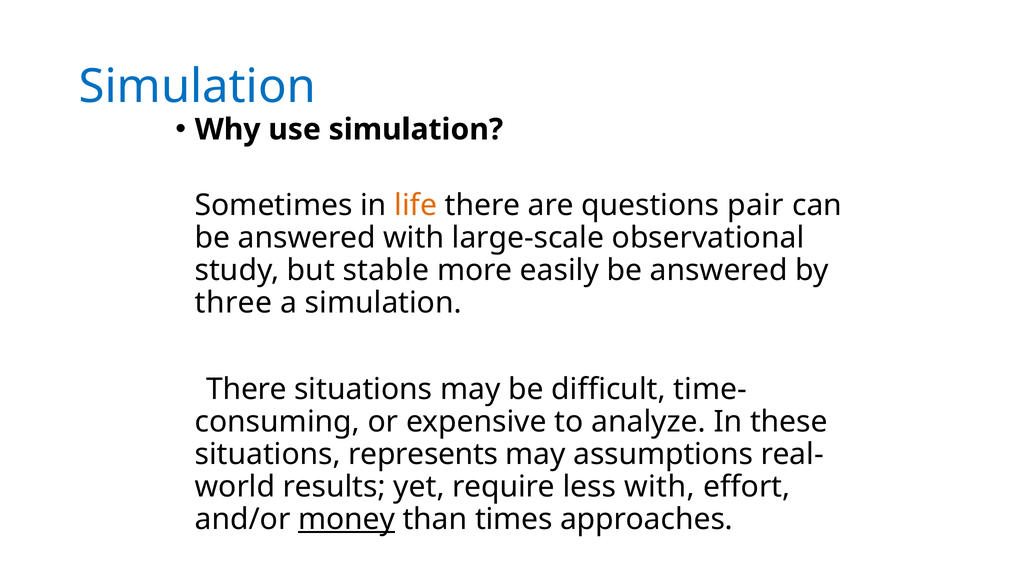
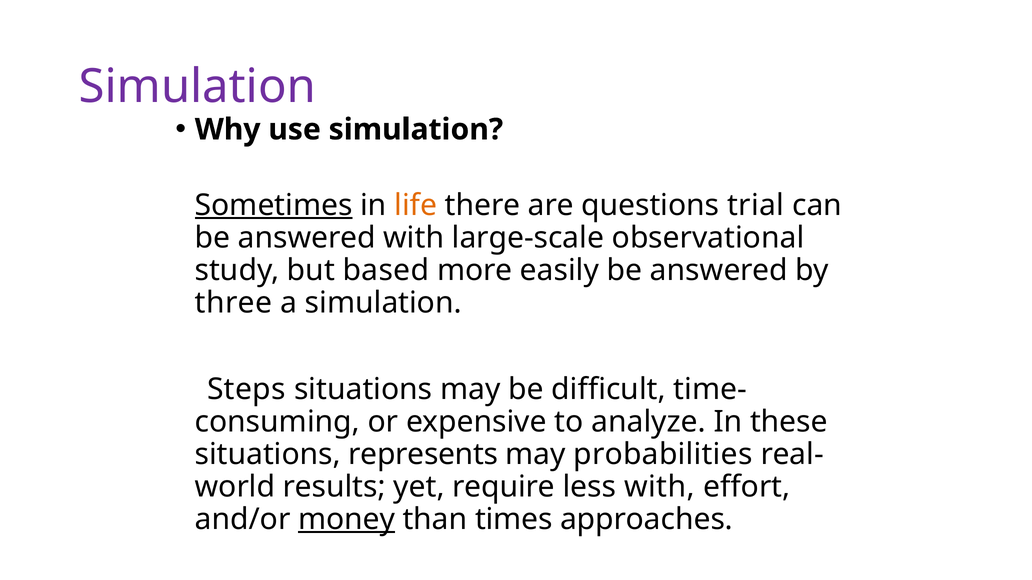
Simulation at (197, 87) colour: blue -> purple
Sometimes underline: none -> present
pair: pair -> trial
stable: stable -> based
There at (247, 389): There -> Steps
assumptions: assumptions -> probabilities
